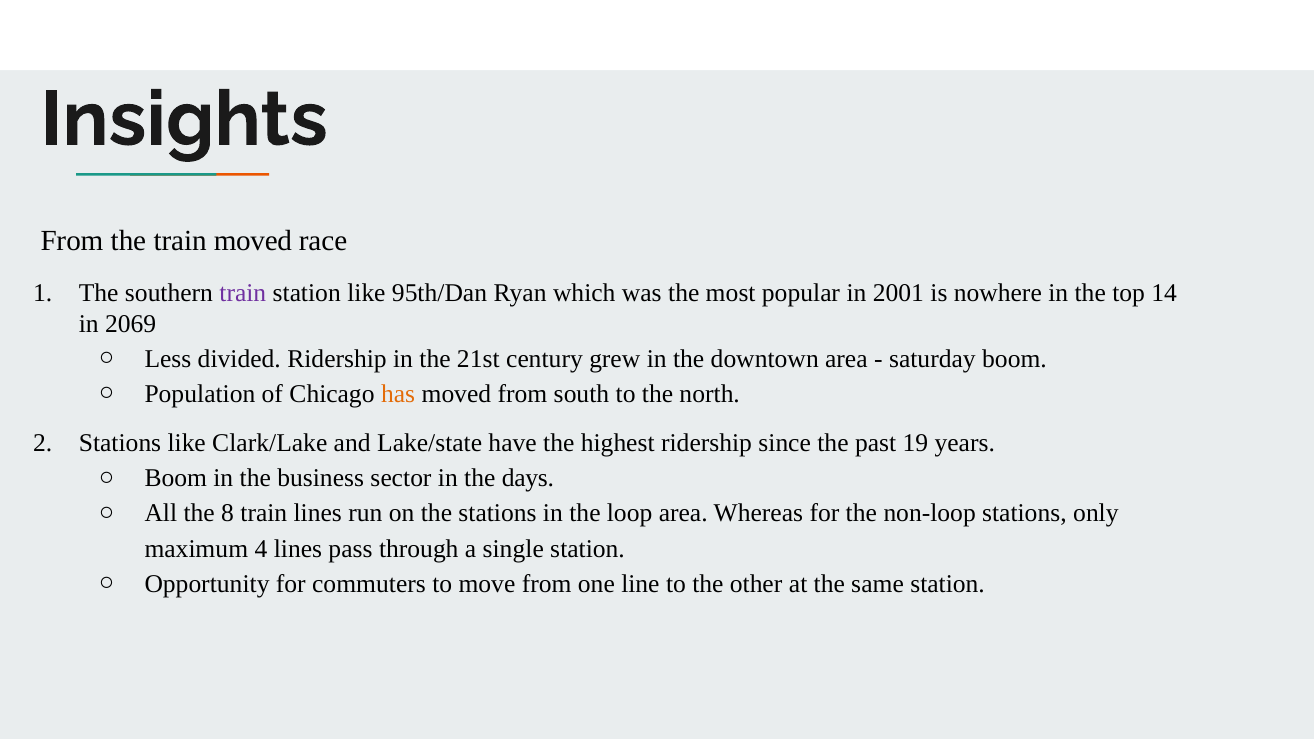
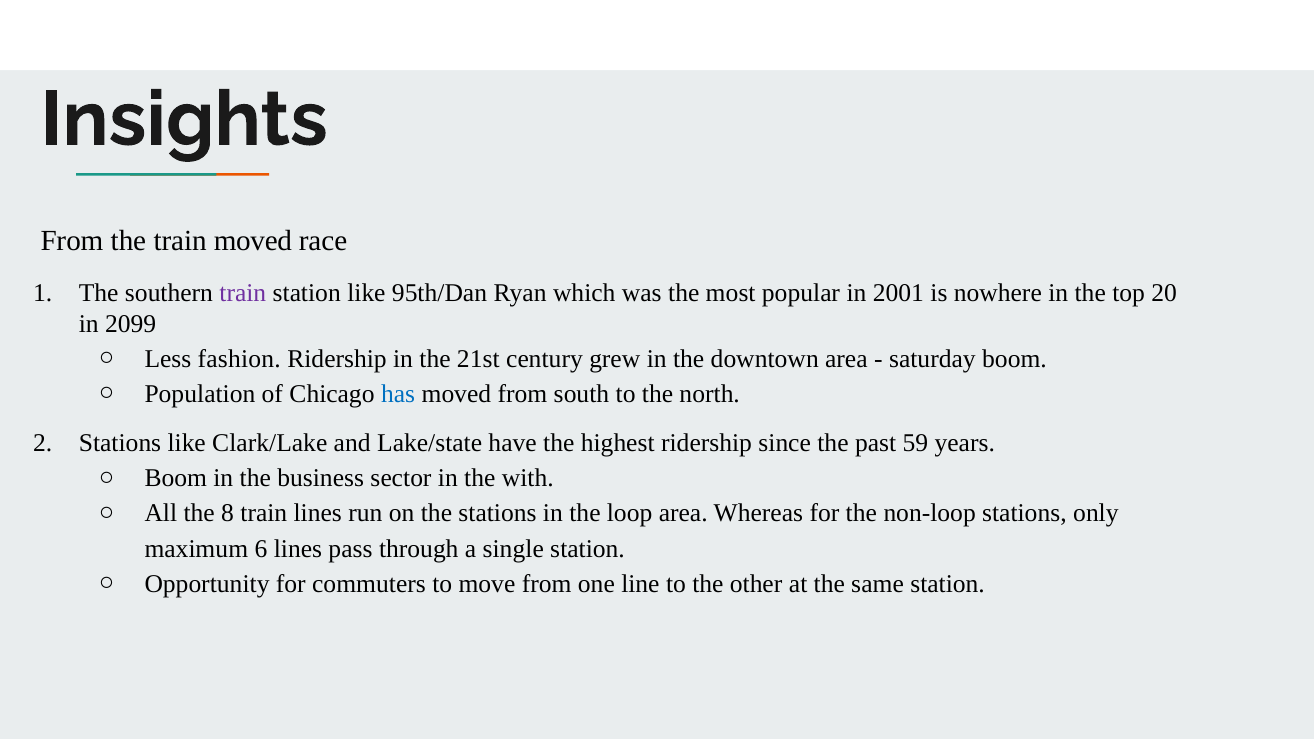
14: 14 -> 20
2069: 2069 -> 2099
divided: divided -> fashion
has colour: orange -> blue
19: 19 -> 59
days: days -> with
4: 4 -> 6
